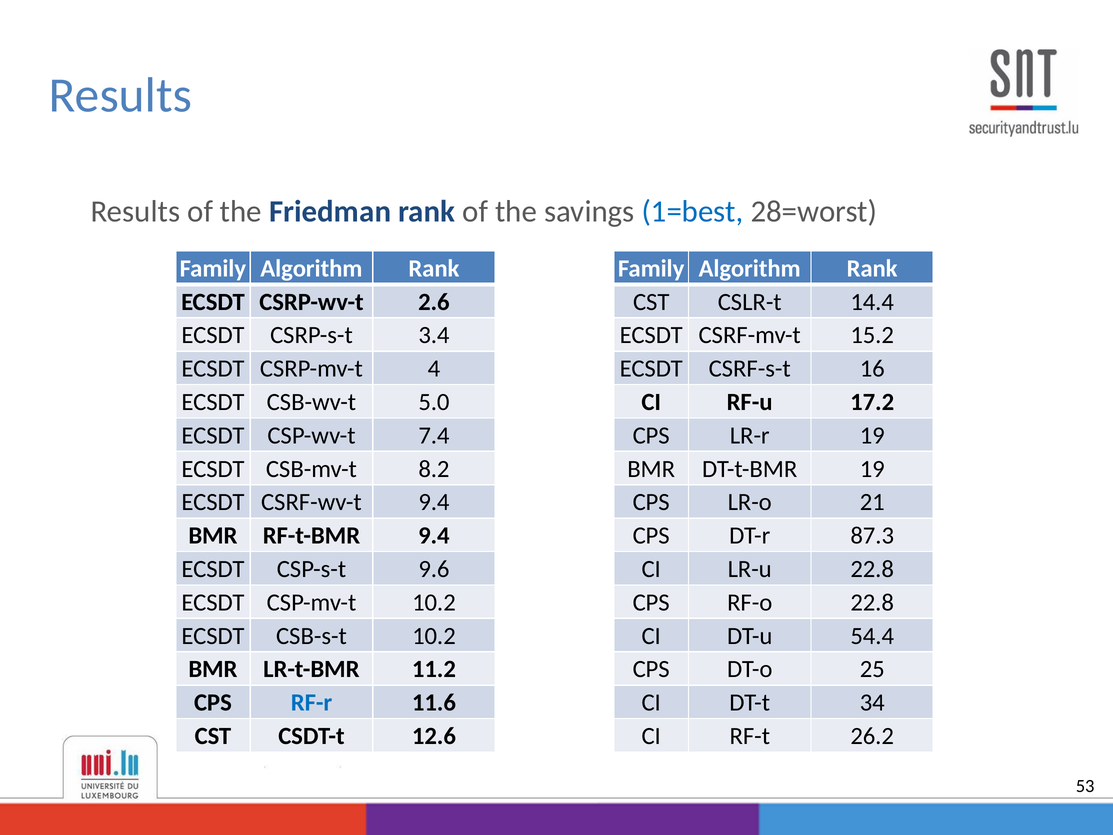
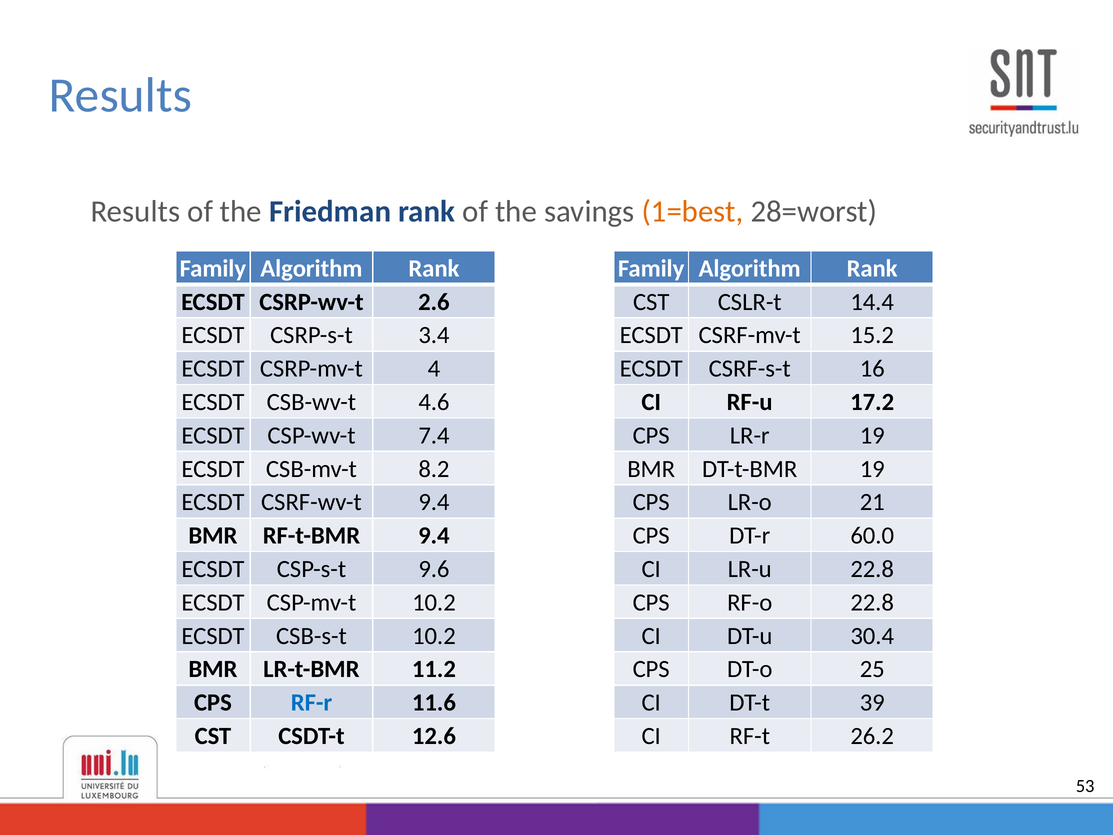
1=best colour: blue -> orange
5.0: 5.0 -> 4.6
87.3: 87.3 -> 60.0
54.4: 54.4 -> 30.4
34: 34 -> 39
